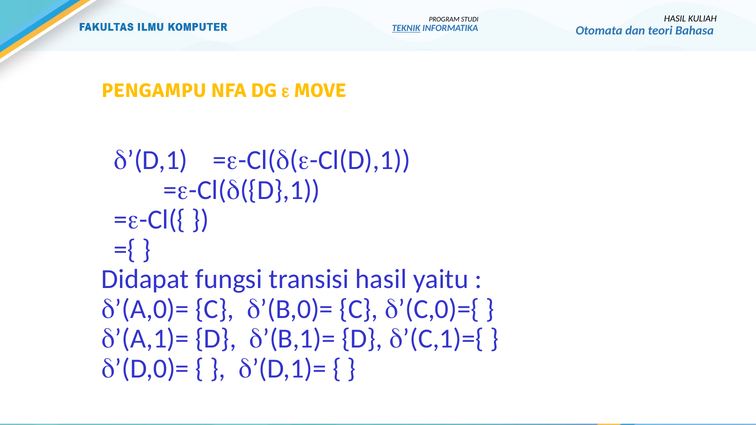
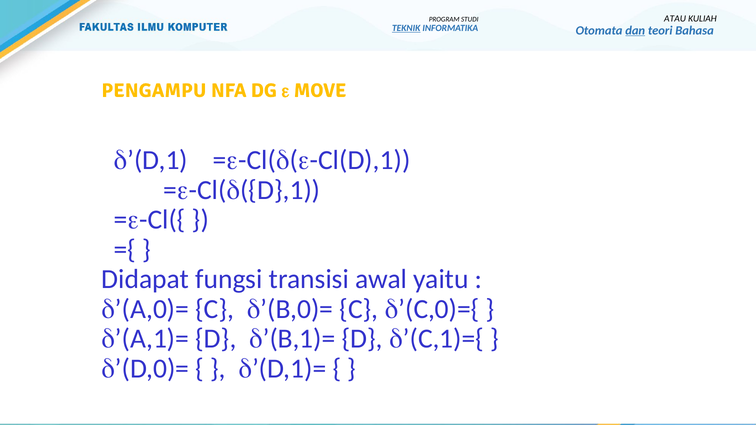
HASIL at (675, 19): HASIL -> ATAU
dan underline: none -> present
transisi hasil: hasil -> awal
